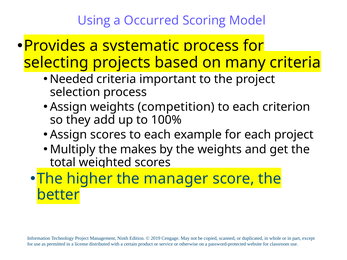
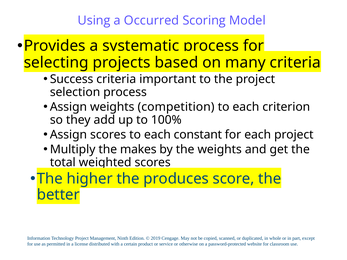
Needed: Needed -> Success
example: example -> constant
manager: manager -> produces
